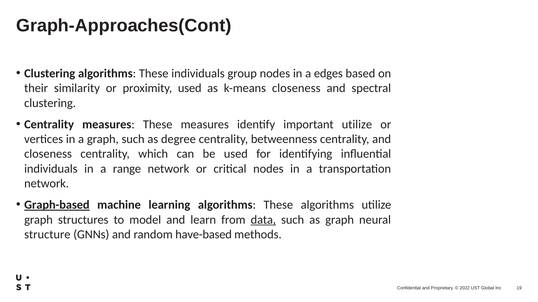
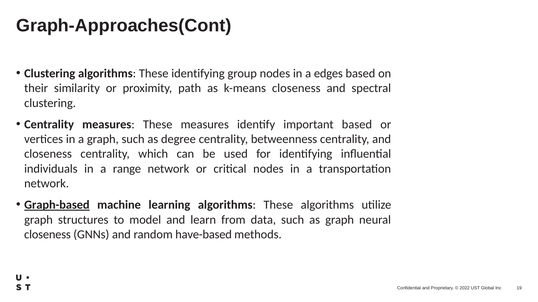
These individuals: individuals -> identifying
proximity used: used -> path
important utilize: utilize -> based
data underline: present -> none
structure at (47, 235): structure -> closeness
